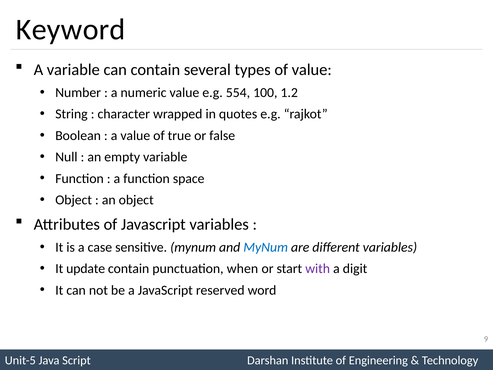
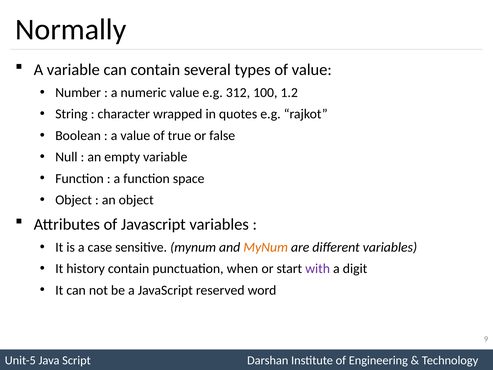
Keyword: Keyword -> Normally
554: 554 -> 312
MyNum at (266, 247) colour: blue -> orange
update: update -> history
